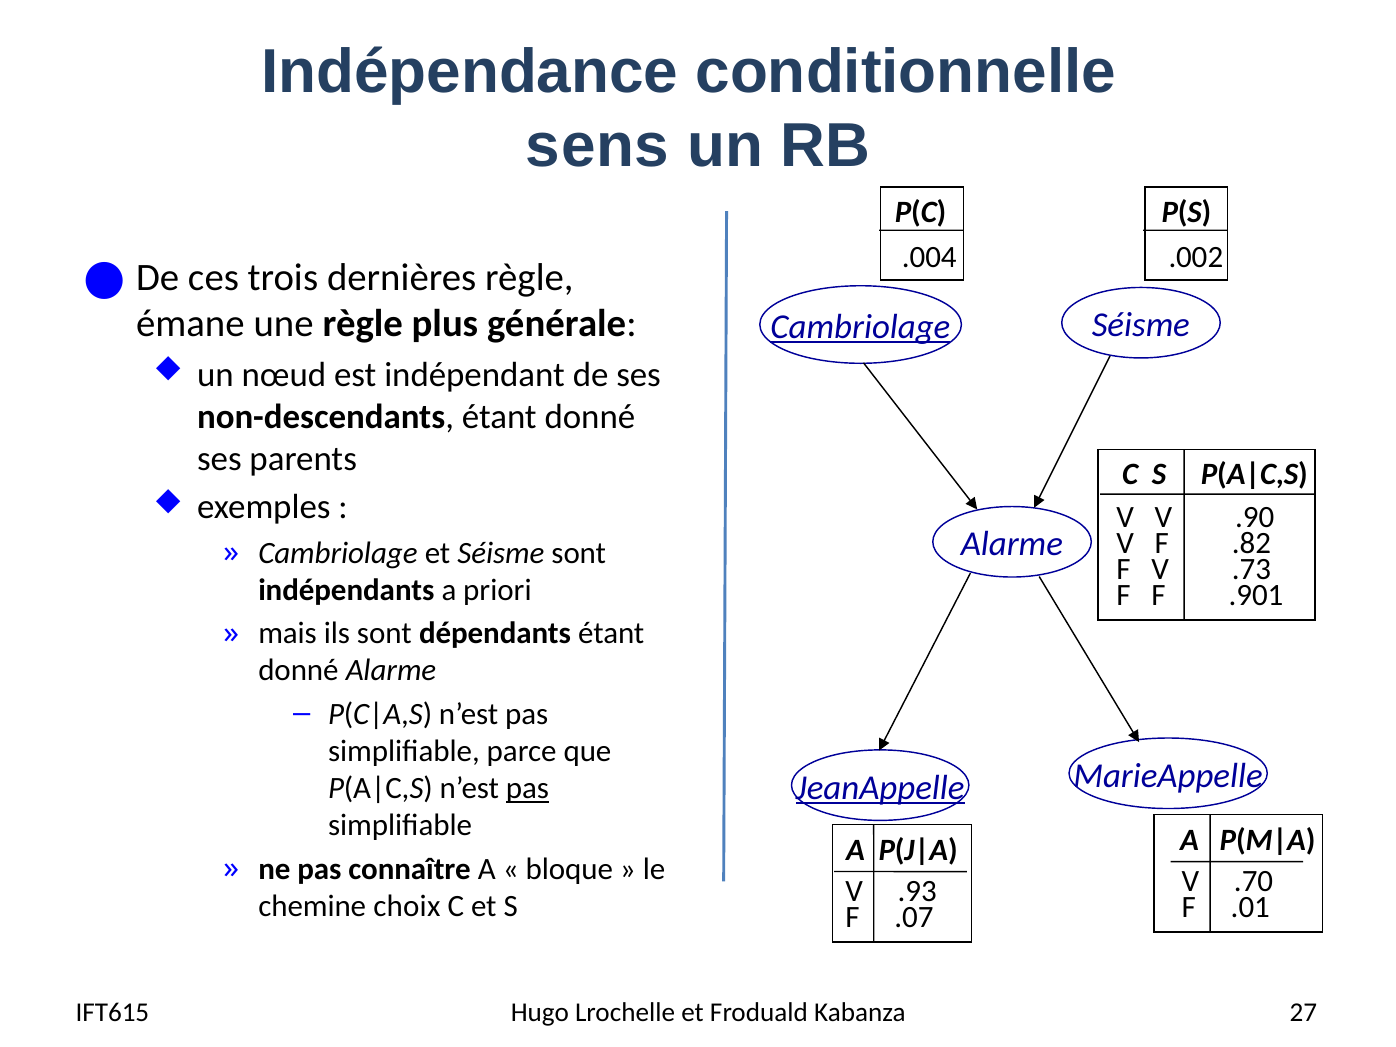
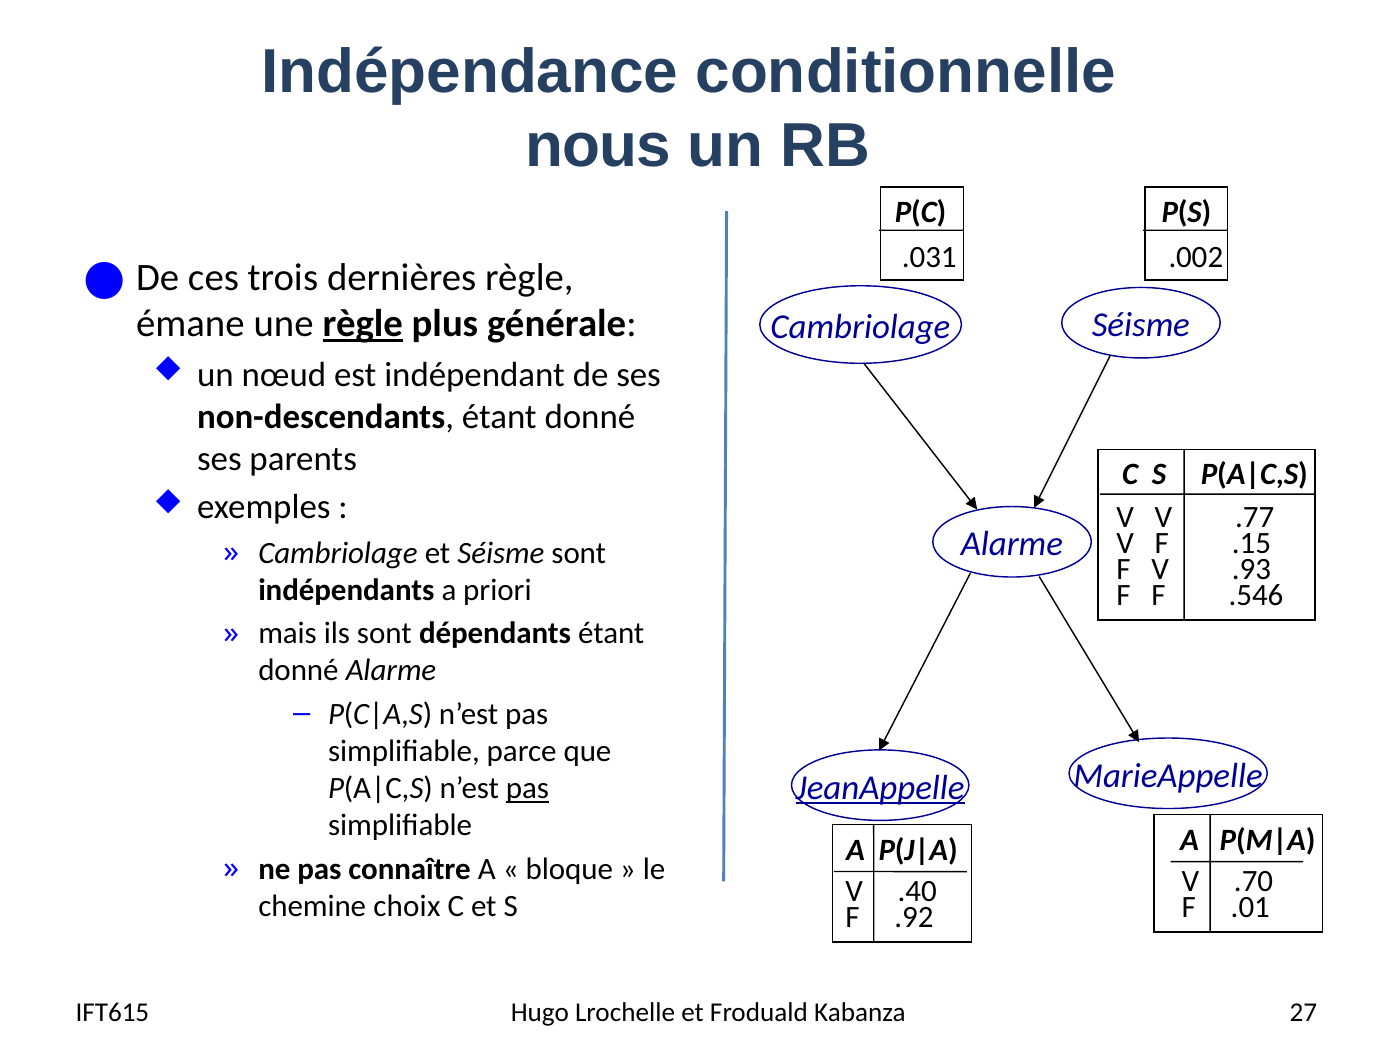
sens: sens -> nous
.004: .004 -> .031
règle at (363, 324) underline: none -> present
Cambriolage at (860, 327) underline: present -> none
.90: .90 -> .77
.82: .82 -> .15
.73: .73 -> .93
.901: .901 -> .546
.93: .93 -> .40
.07: .07 -> .92
